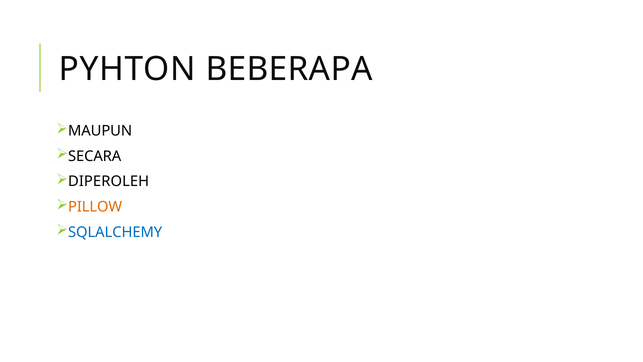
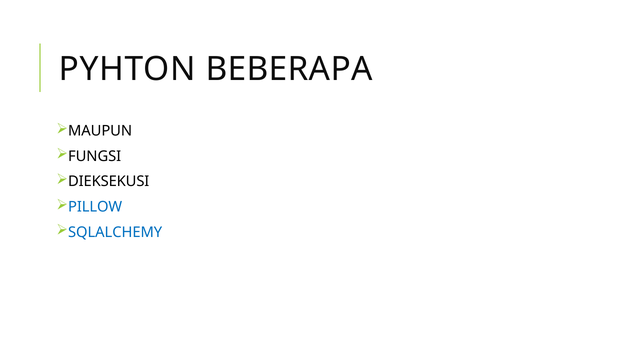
SECARA: SECARA -> FUNGSI
DIPEROLEH: DIPEROLEH -> DIEKSEKUSI
PILLOW colour: orange -> blue
